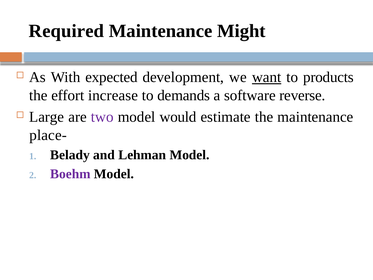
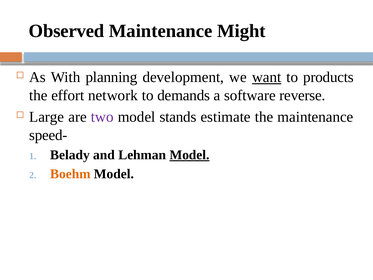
Required: Required -> Observed
expected: expected -> planning
increase: increase -> network
would: would -> stands
place-: place- -> speed-
Model at (190, 155) underline: none -> present
Boehm colour: purple -> orange
